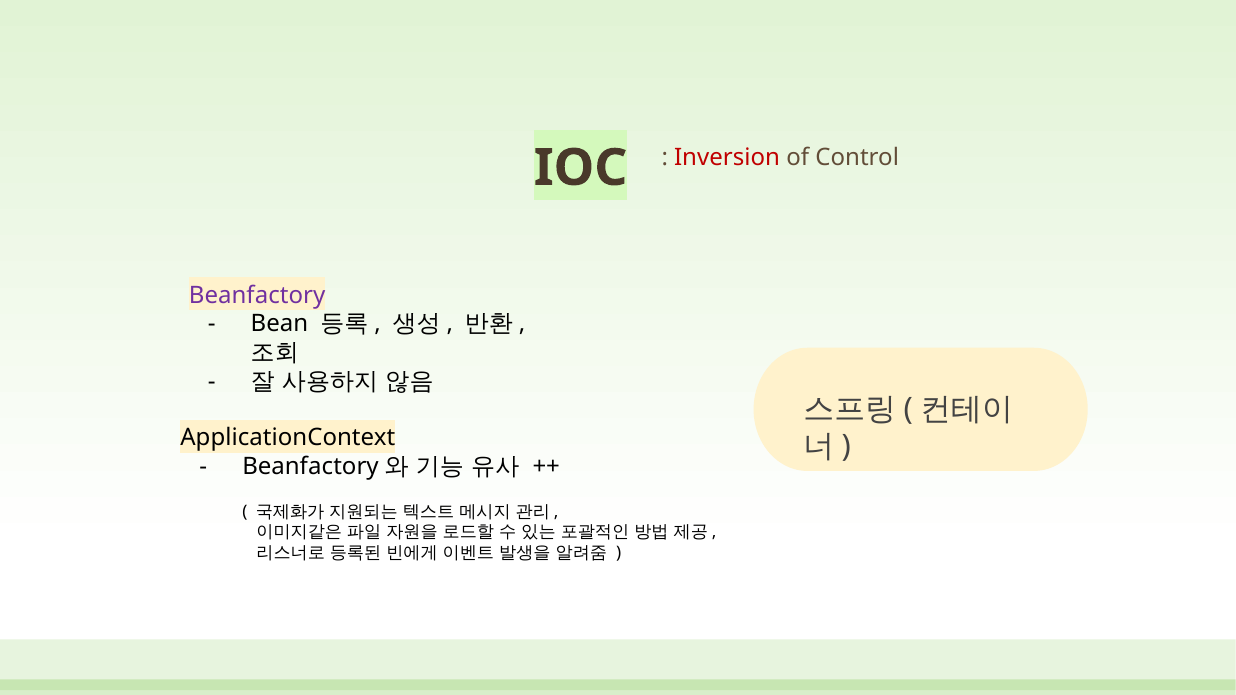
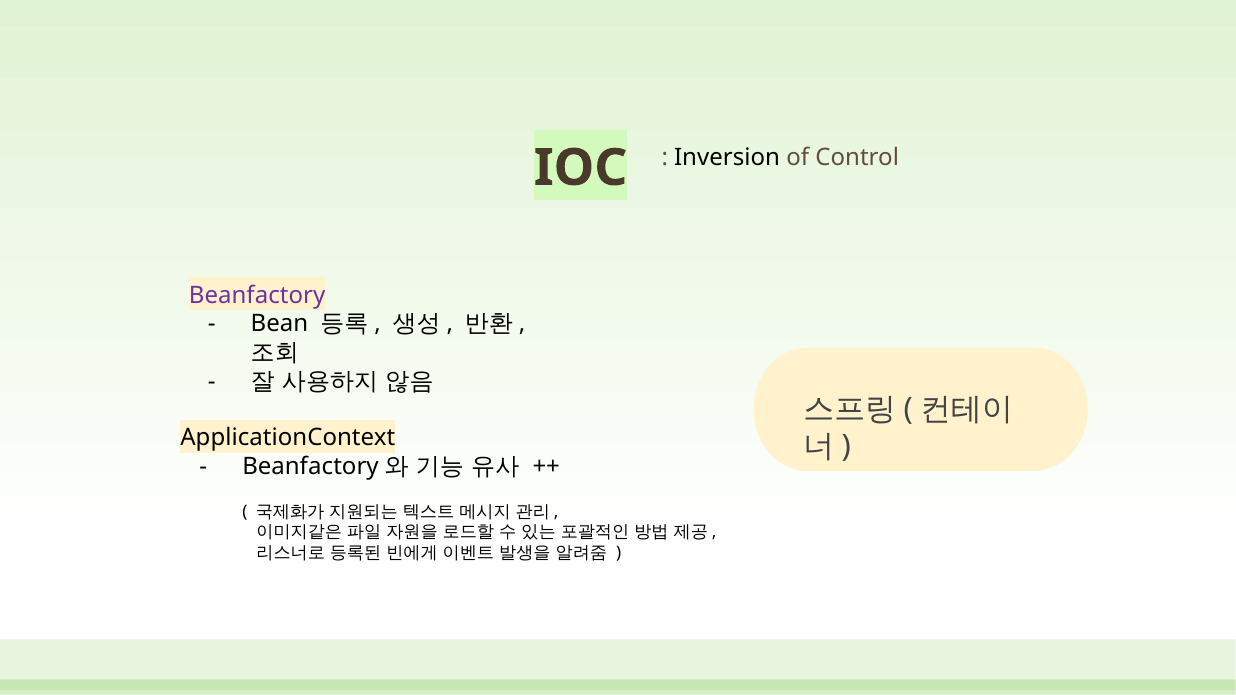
Inversion colour: red -> black
